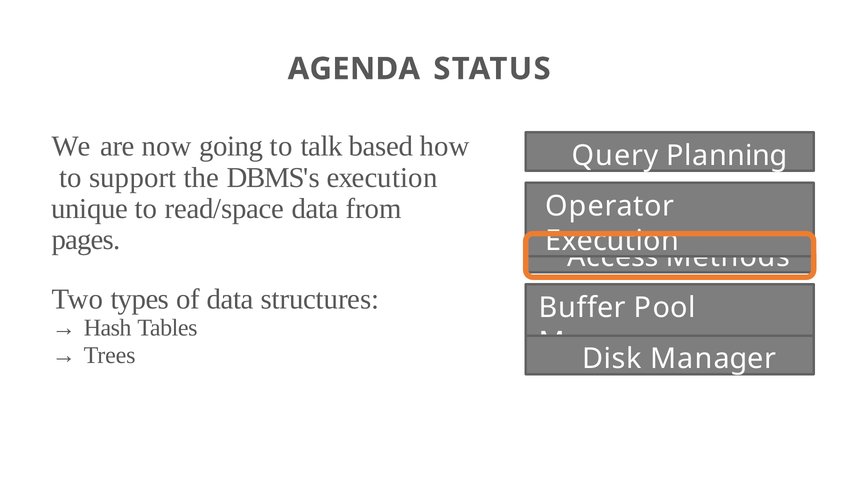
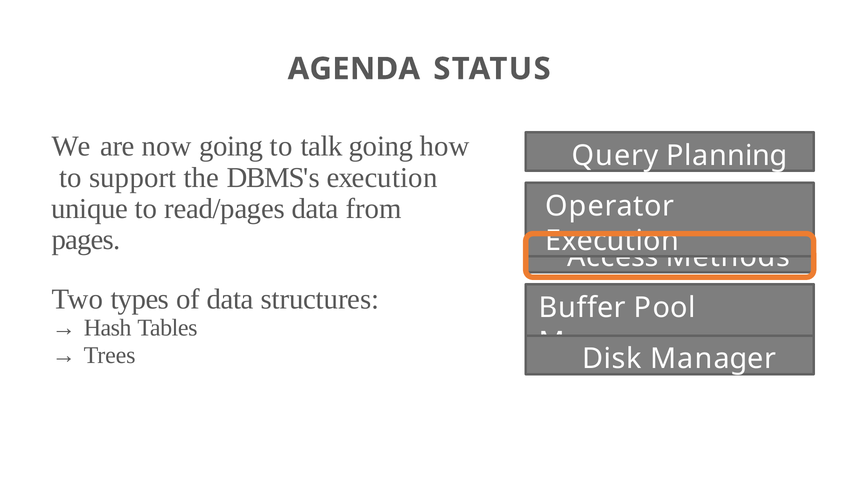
talk based: based -> going
read/space: read/space -> read/pages
